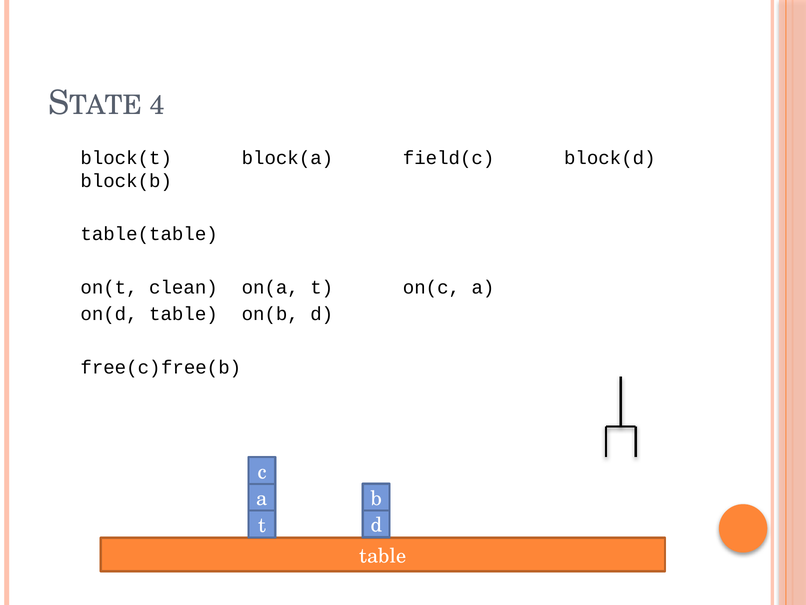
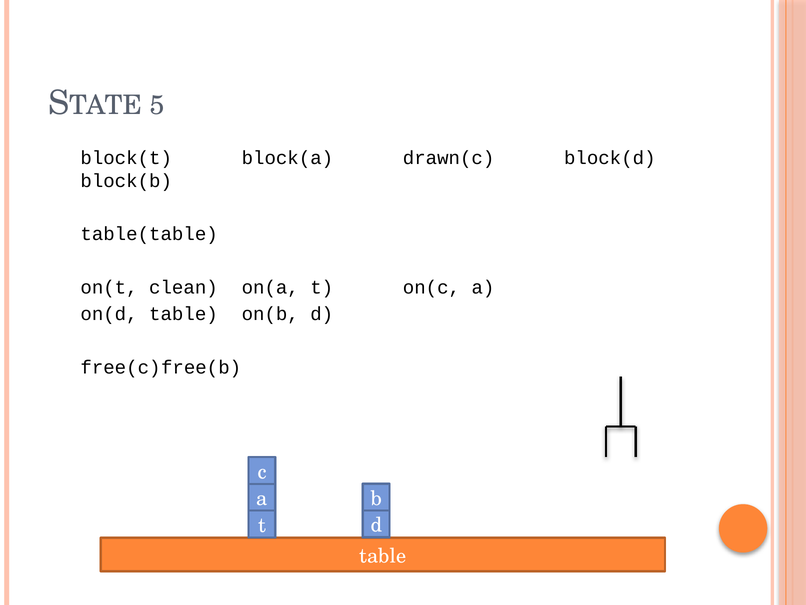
4: 4 -> 5
field(c: field(c -> drawn(c
